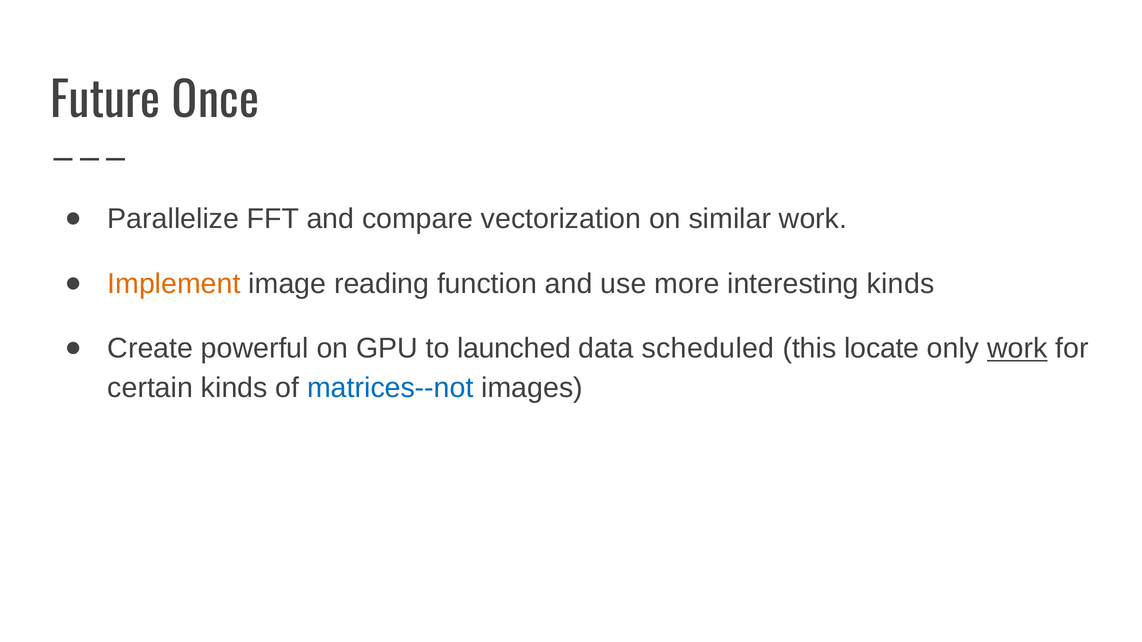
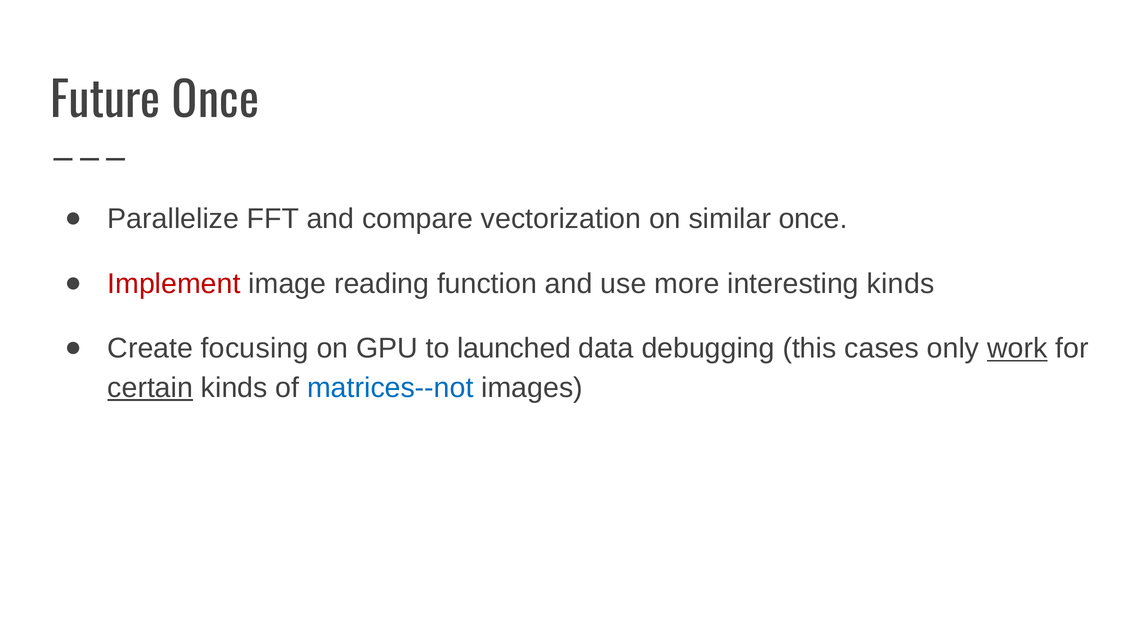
similar work: work -> once
Implement colour: orange -> red
powerful: powerful -> focusing
scheduled: scheduled -> debugging
locate: locate -> cases
certain underline: none -> present
